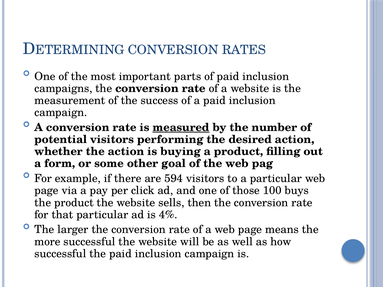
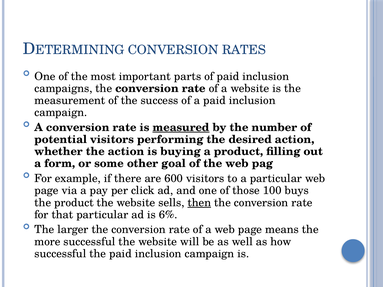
594: 594 -> 600
then underline: none -> present
4%: 4% -> 6%
